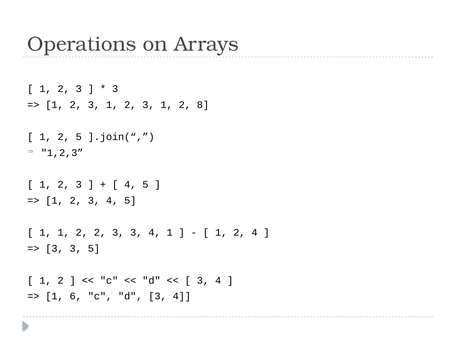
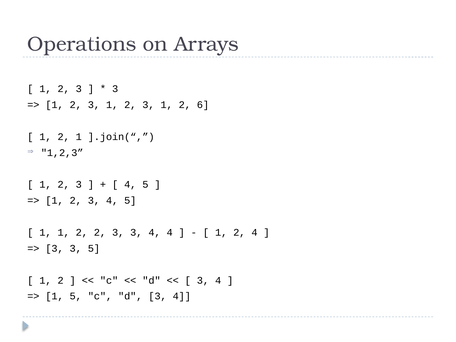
8: 8 -> 6
2 5: 5 -> 1
4 1: 1 -> 4
1 6: 6 -> 5
